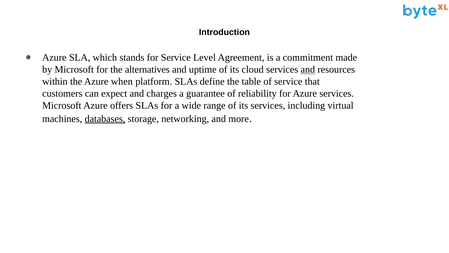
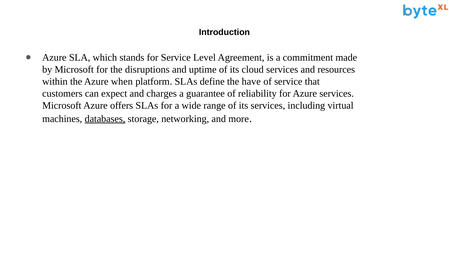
alternatives: alternatives -> disruptions
and at (308, 69) underline: present -> none
table: table -> have
